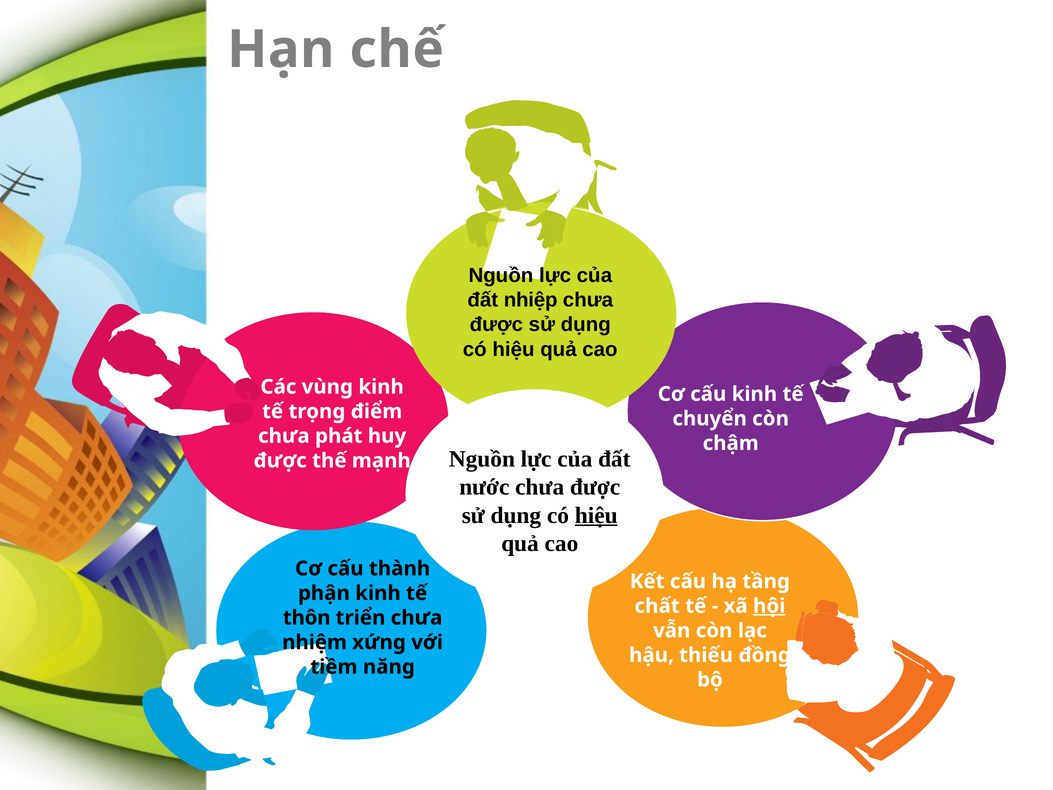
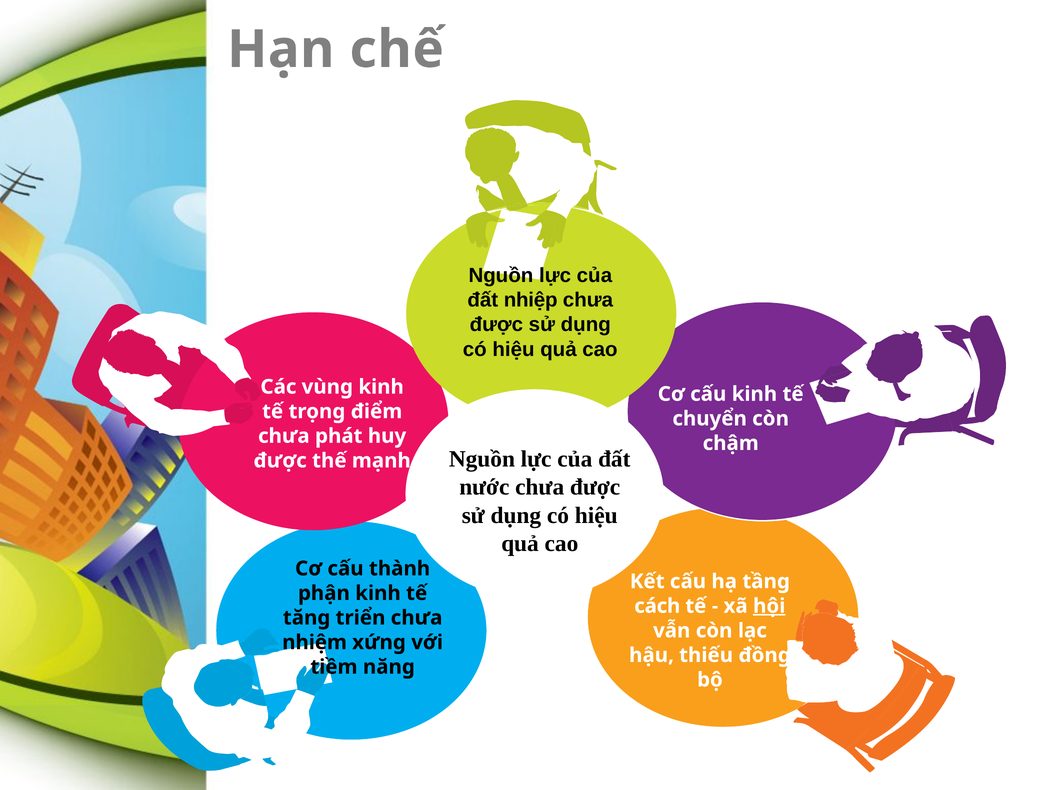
hiệu at (596, 515) underline: present -> none
chất: chất -> cách
thôn: thôn -> tăng
